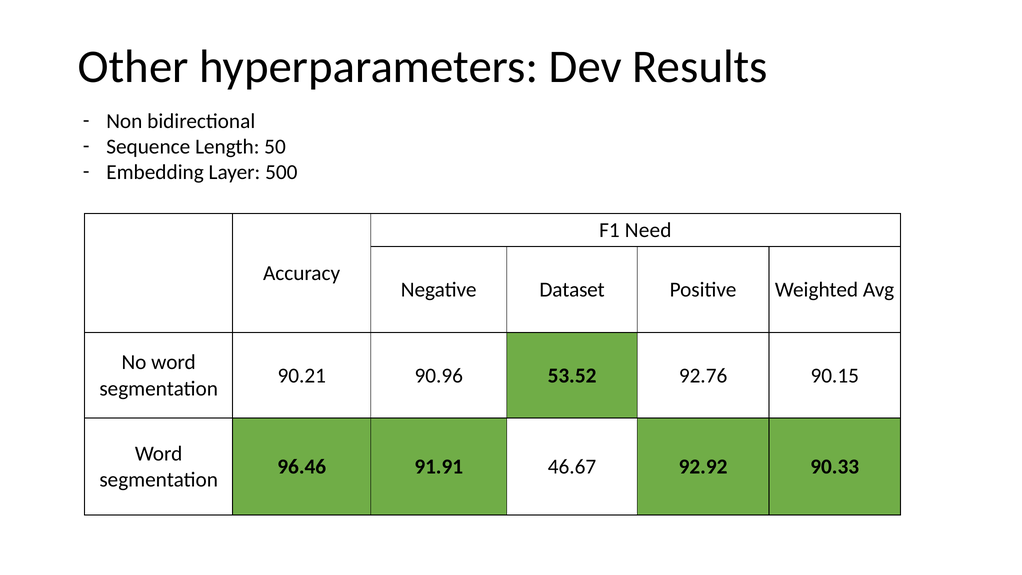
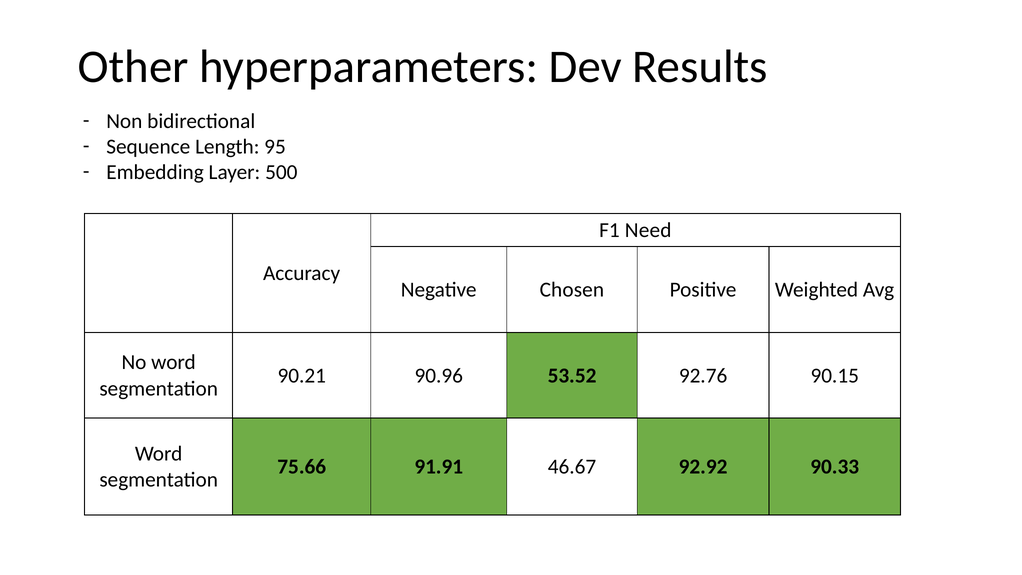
50: 50 -> 95
Dataset: Dataset -> Chosen
96.46: 96.46 -> 75.66
